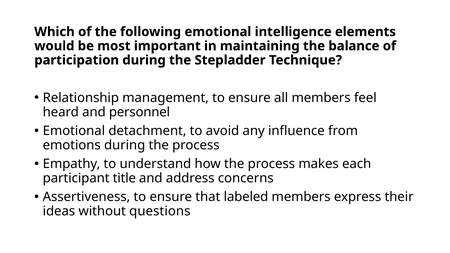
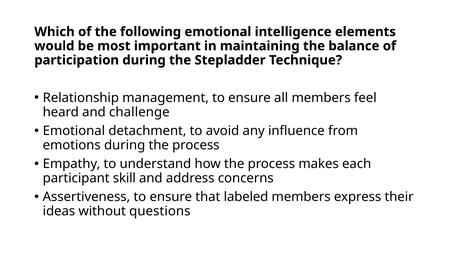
personnel: personnel -> challenge
title: title -> skill
